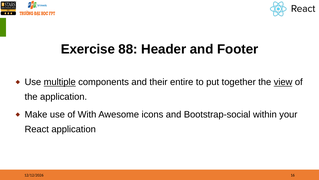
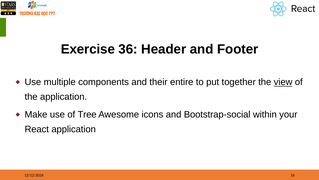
88: 88 -> 36
multiple underline: present -> none
With: With -> Tree
